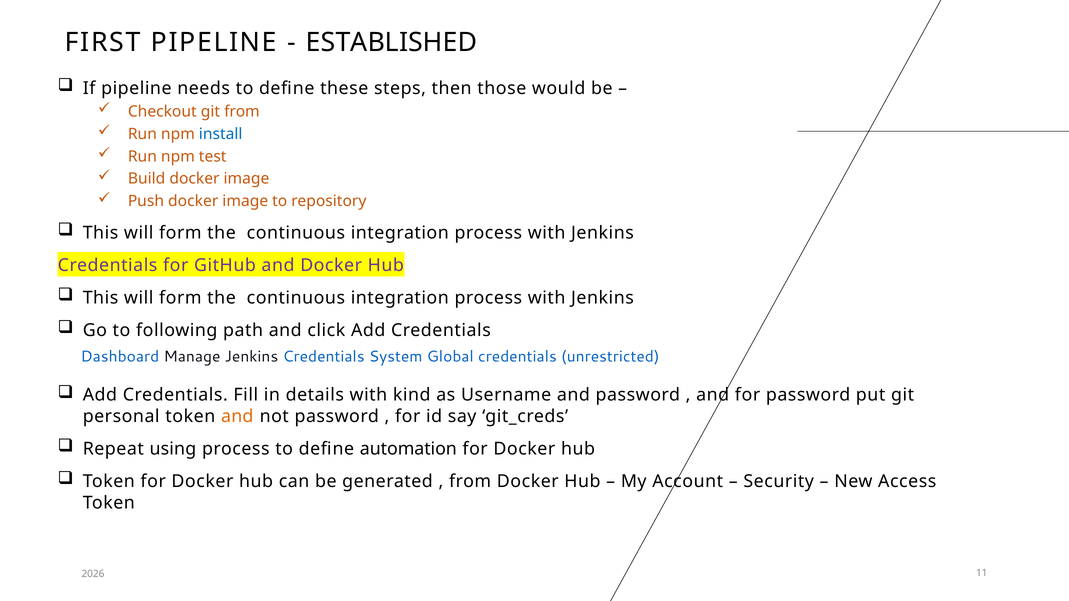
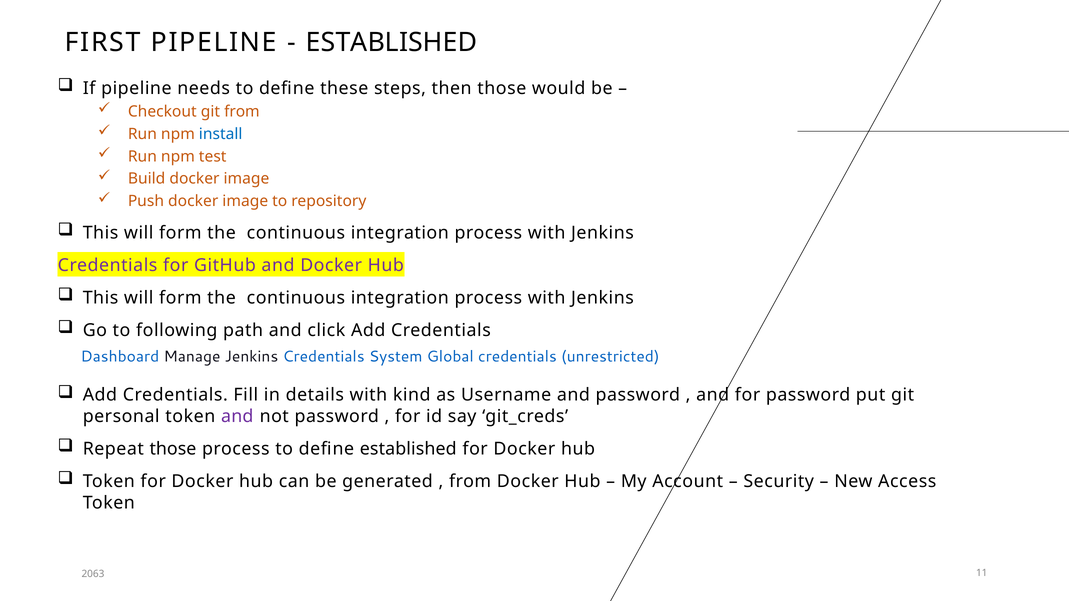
and at (237, 417) colour: orange -> purple
Repeat using: using -> those
define automation: automation -> established
2026: 2026 -> 2063
